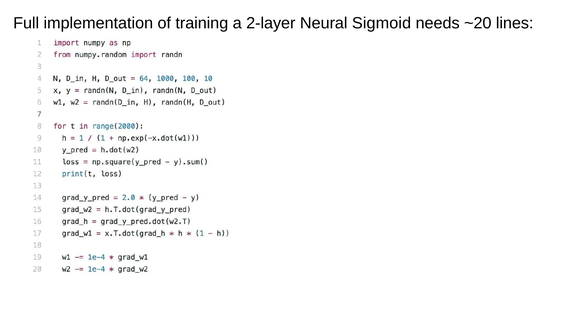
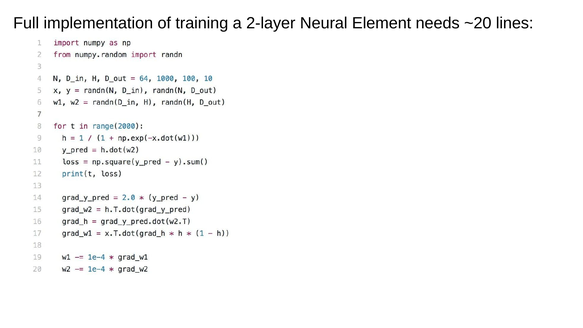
Sigmoid: Sigmoid -> Element
